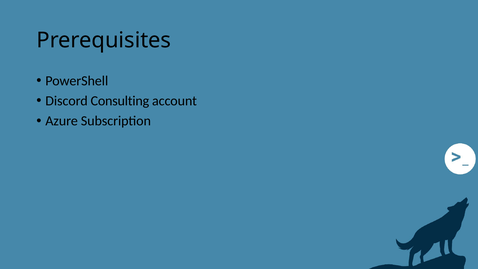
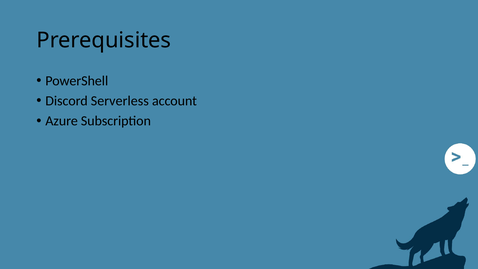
Consulting: Consulting -> Serverless
